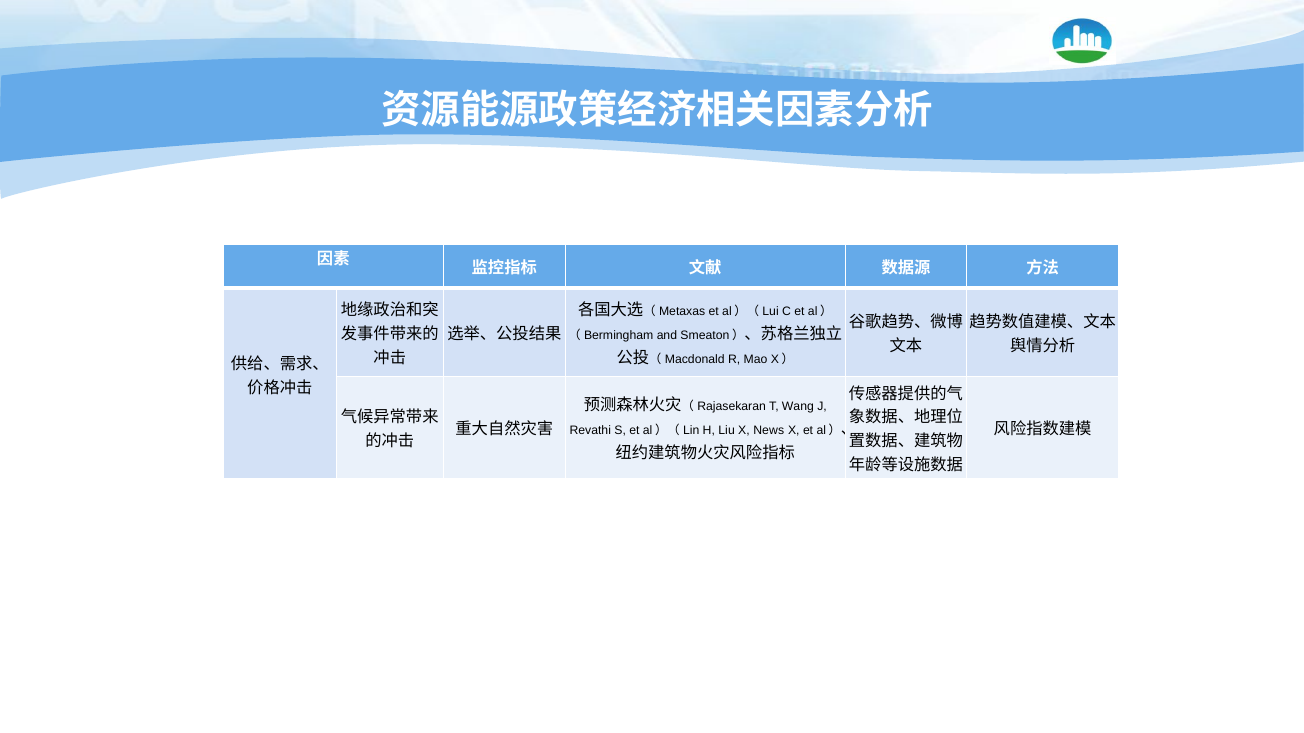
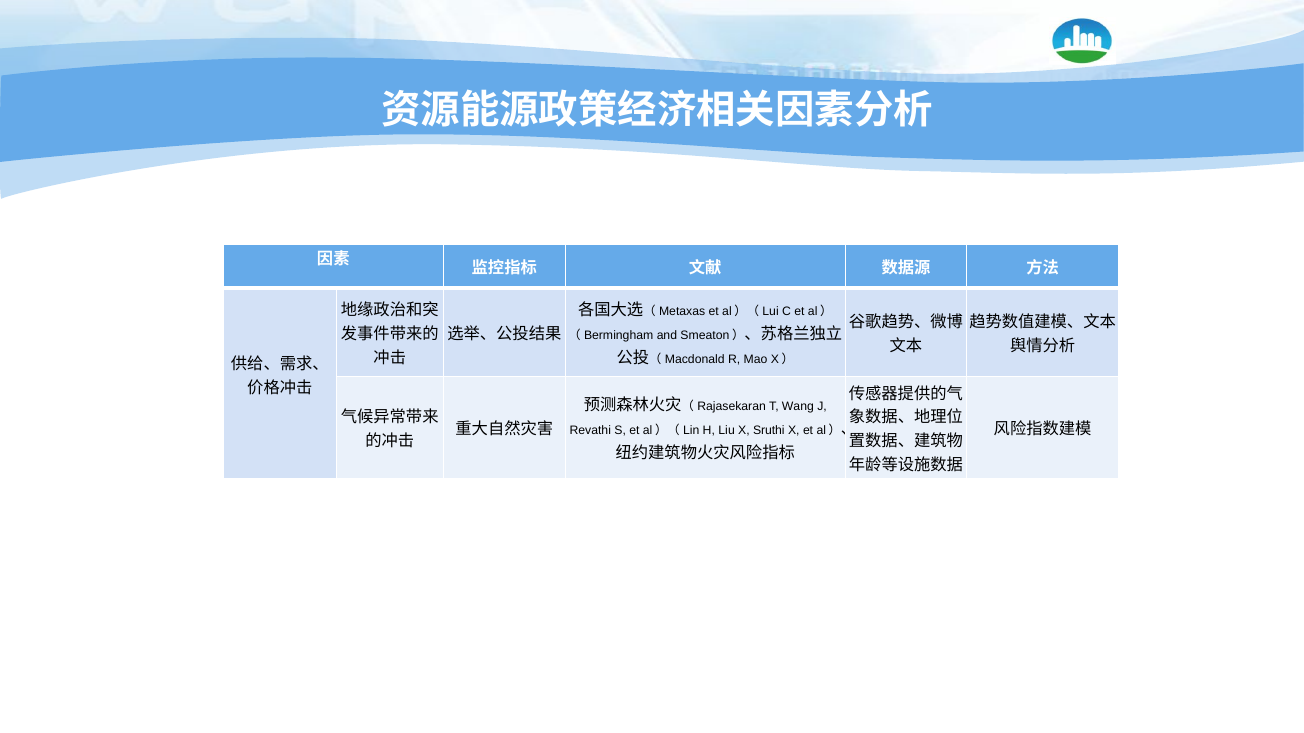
News: News -> Sruthi
